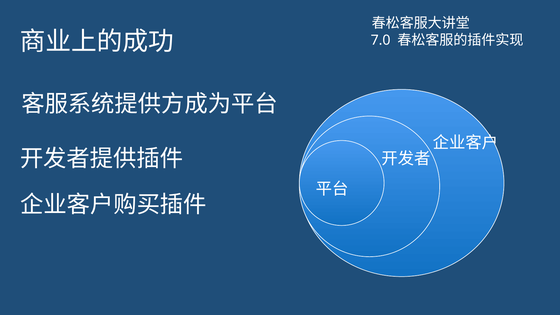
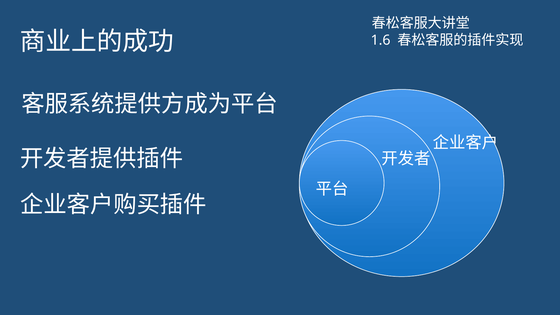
7.0: 7.0 -> 1.6
